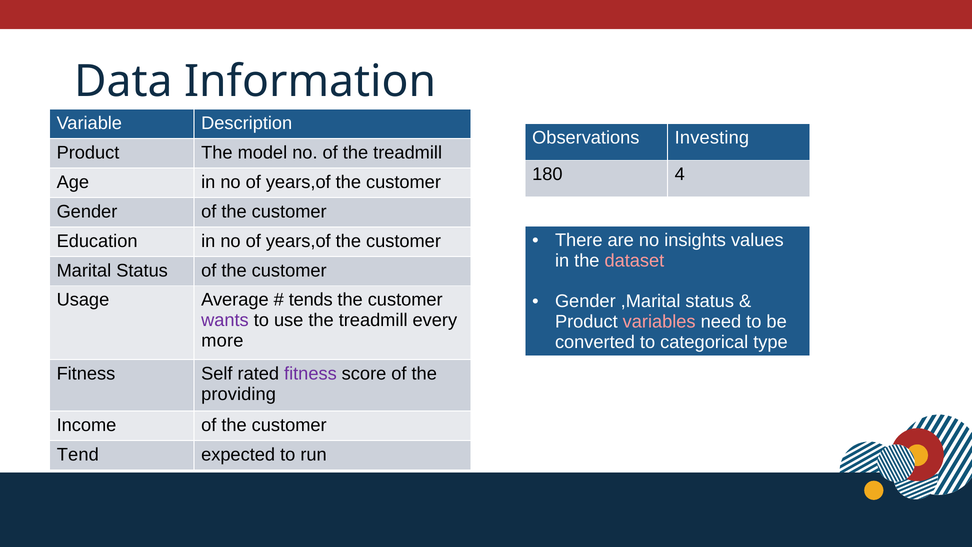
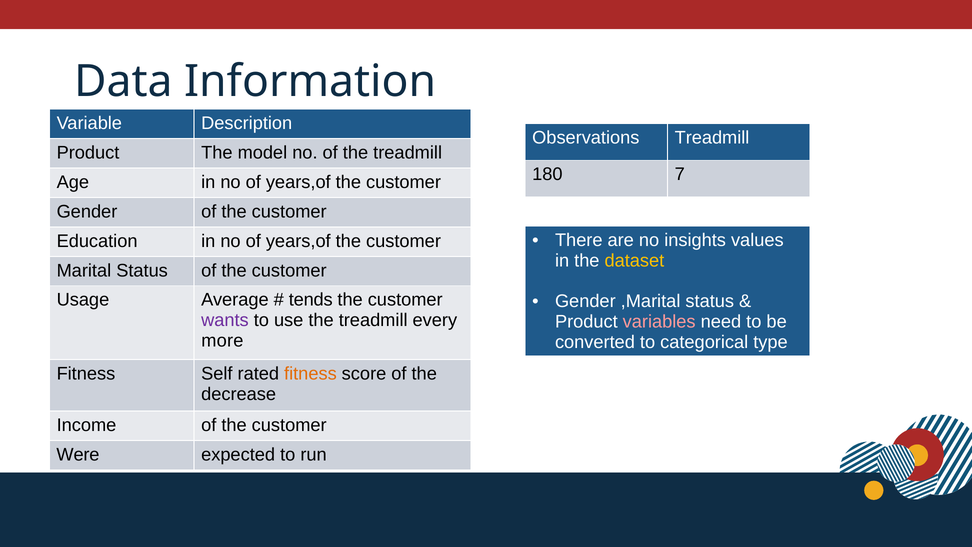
Observations Investing: Investing -> Treadmill
4: 4 -> 7
dataset colour: pink -> yellow
fitness at (310, 373) colour: purple -> orange
providing: providing -> decrease
Tend: Tend -> Were
